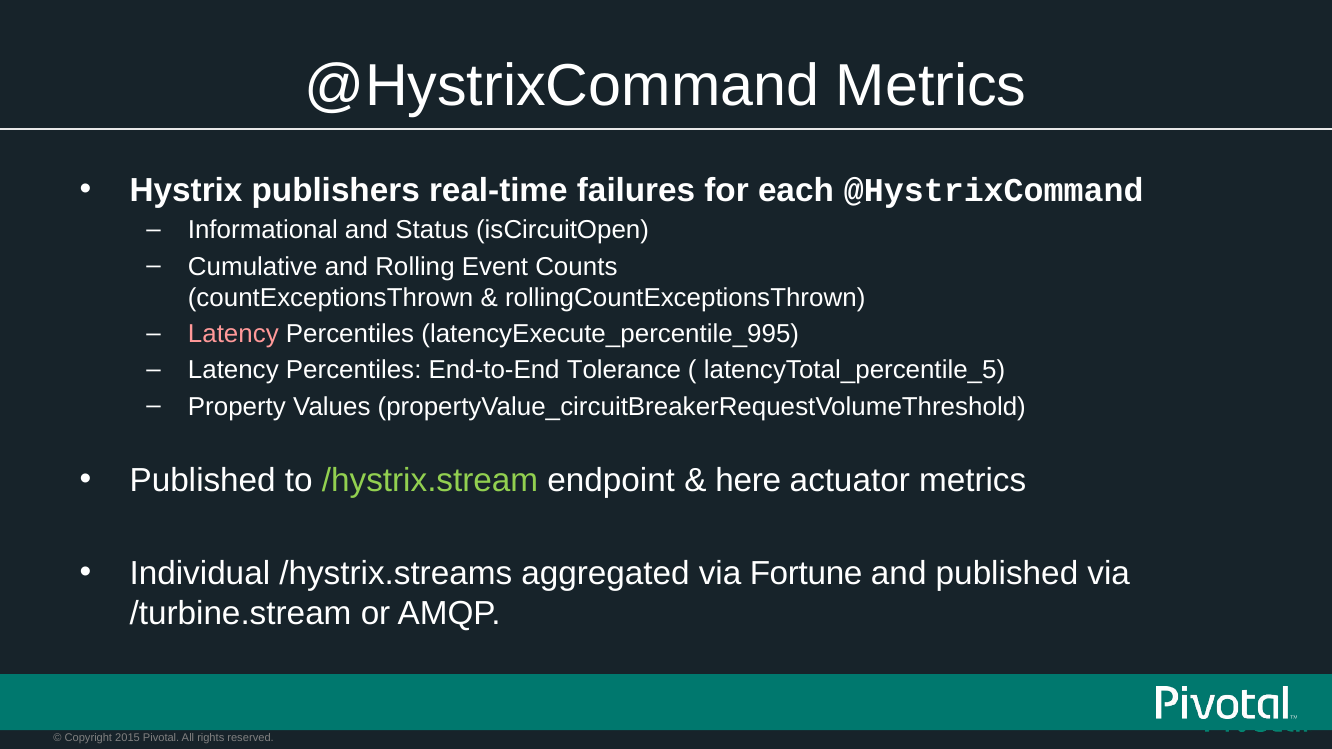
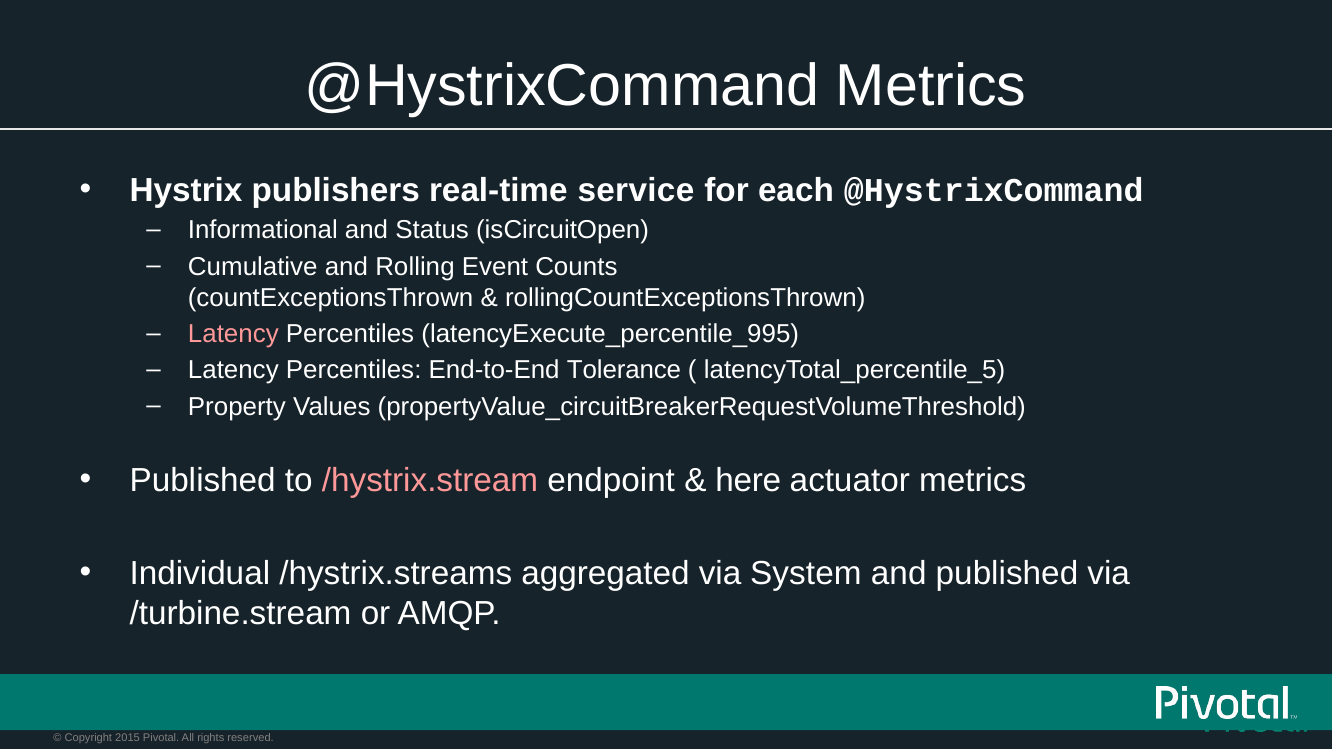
failures: failures -> service
/hystrix.stream colour: light green -> pink
Fortune: Fortune -> System
